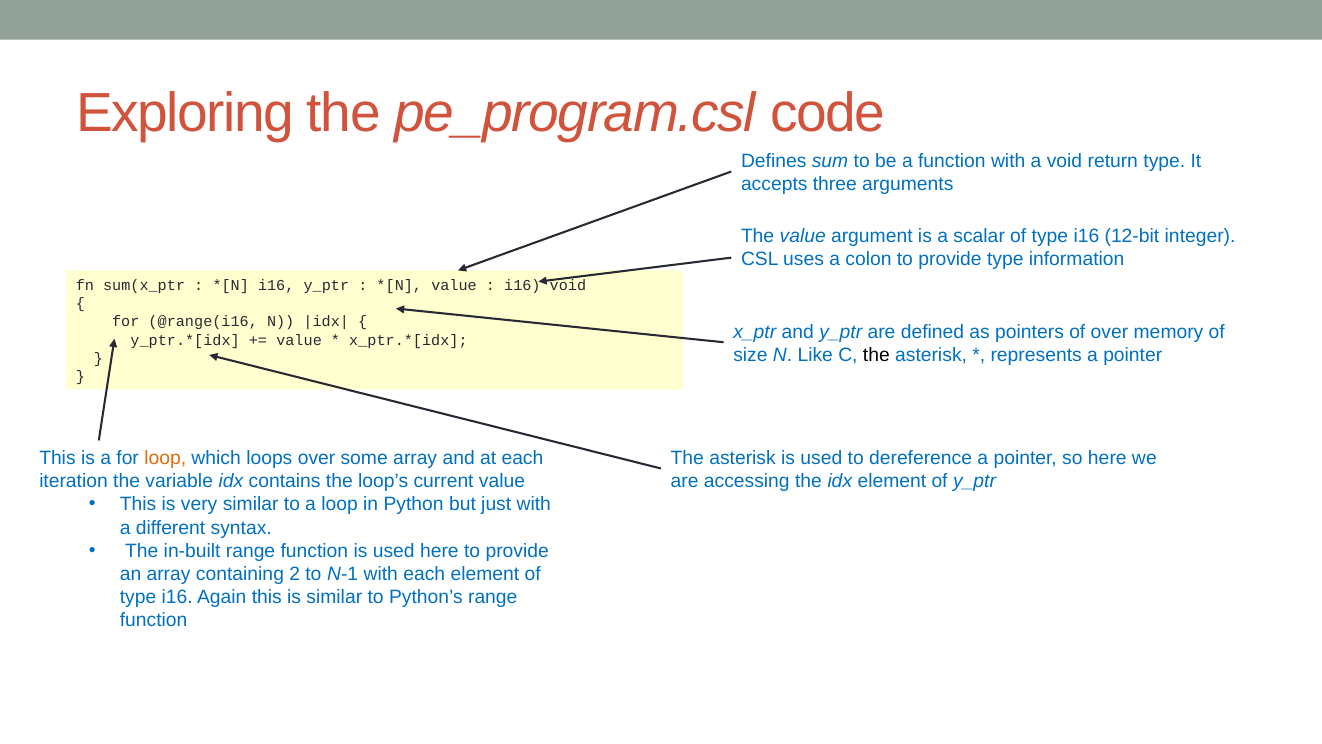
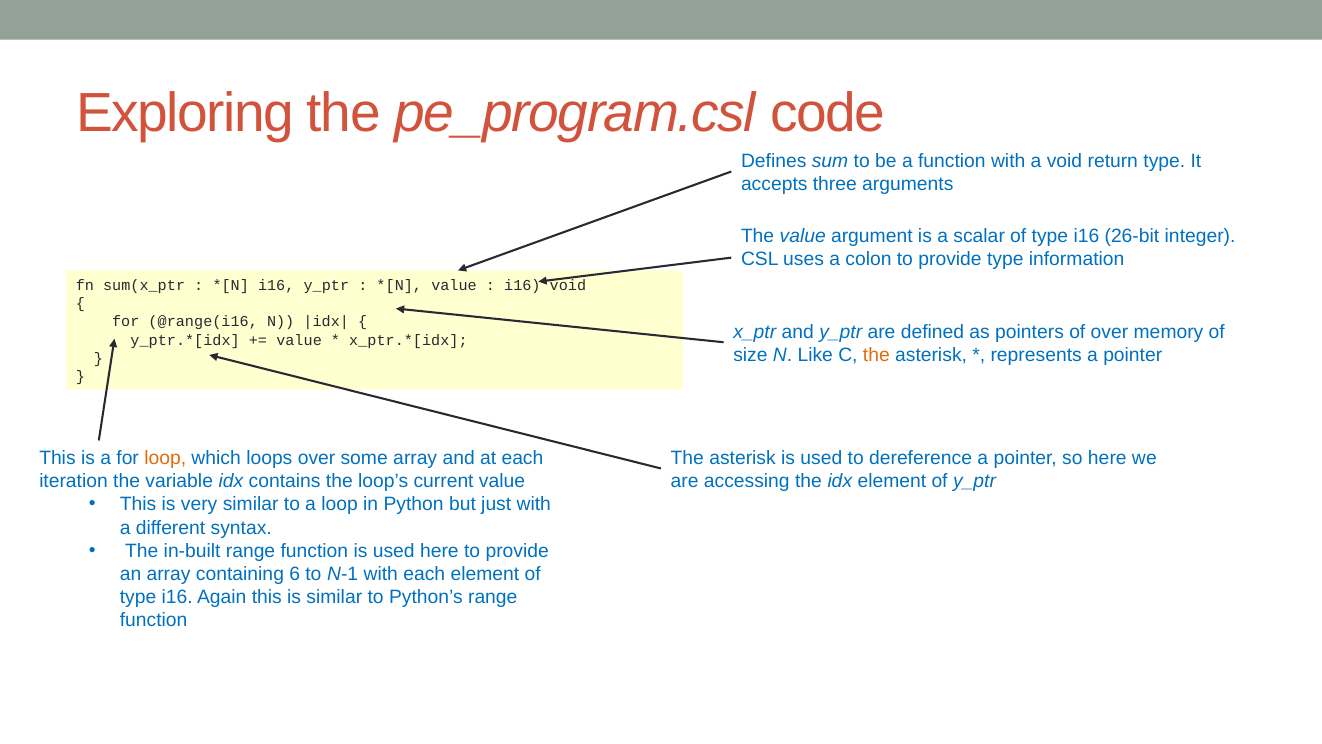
12-bit: 12-bit -> 26-bit
the at (876, 355) colour: black -> orange
2: 2 -> 6
